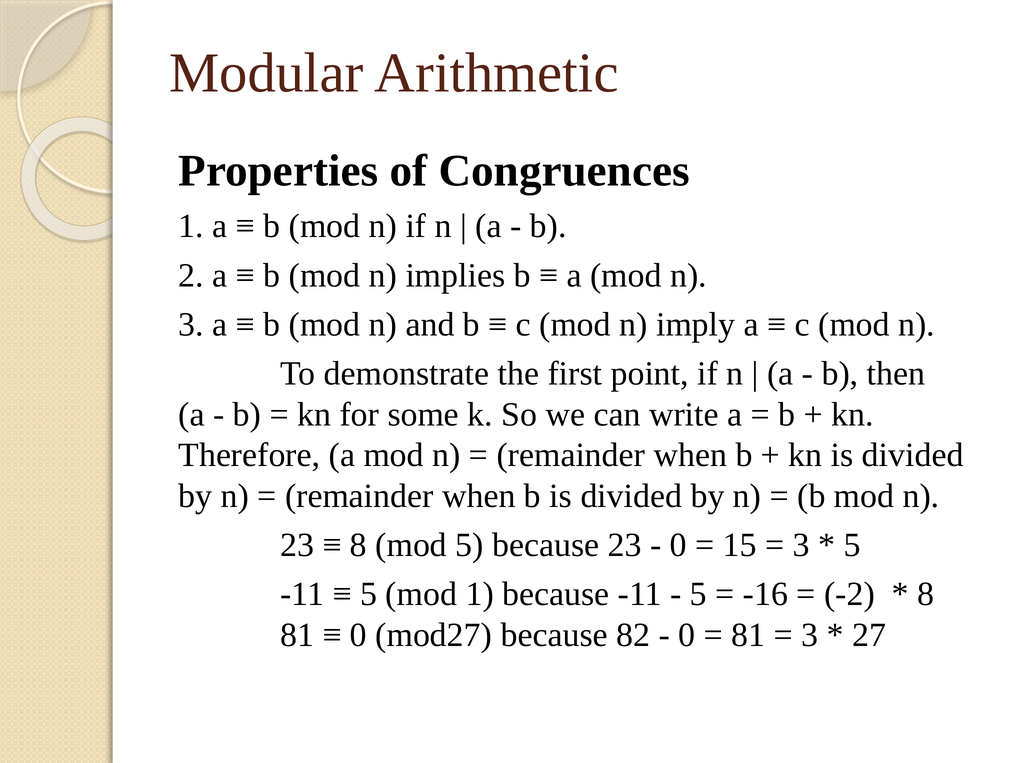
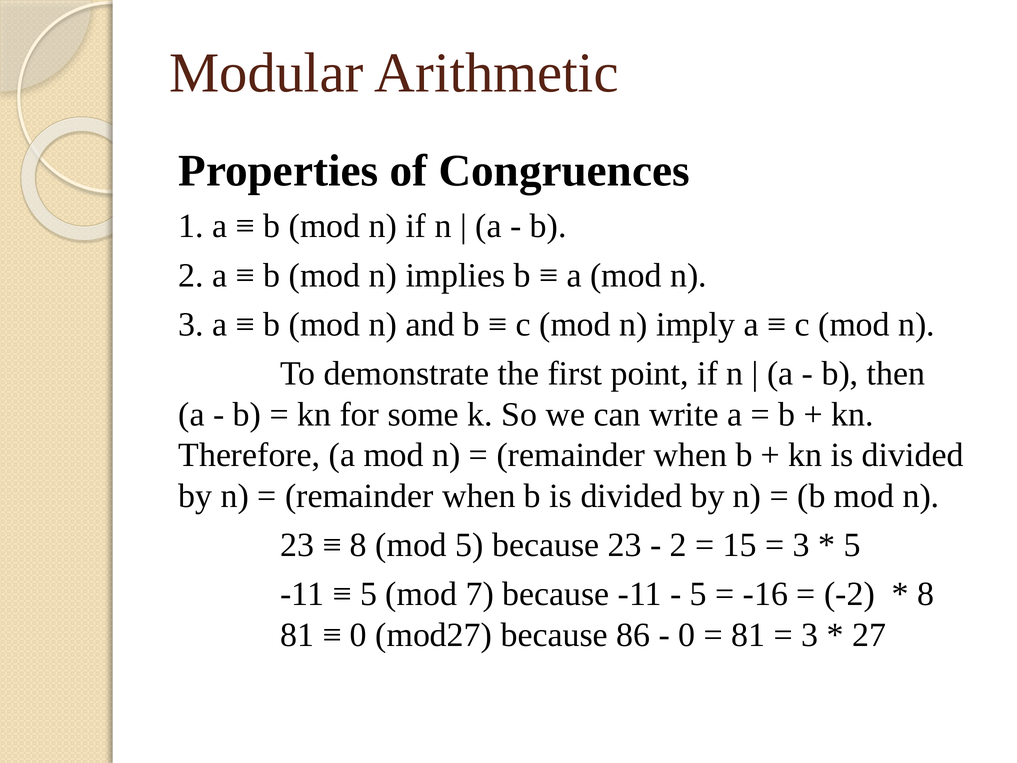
0 at (678, 545): 0 -> 2
mod 1: 1 -> 7
82: 82 -> 86
